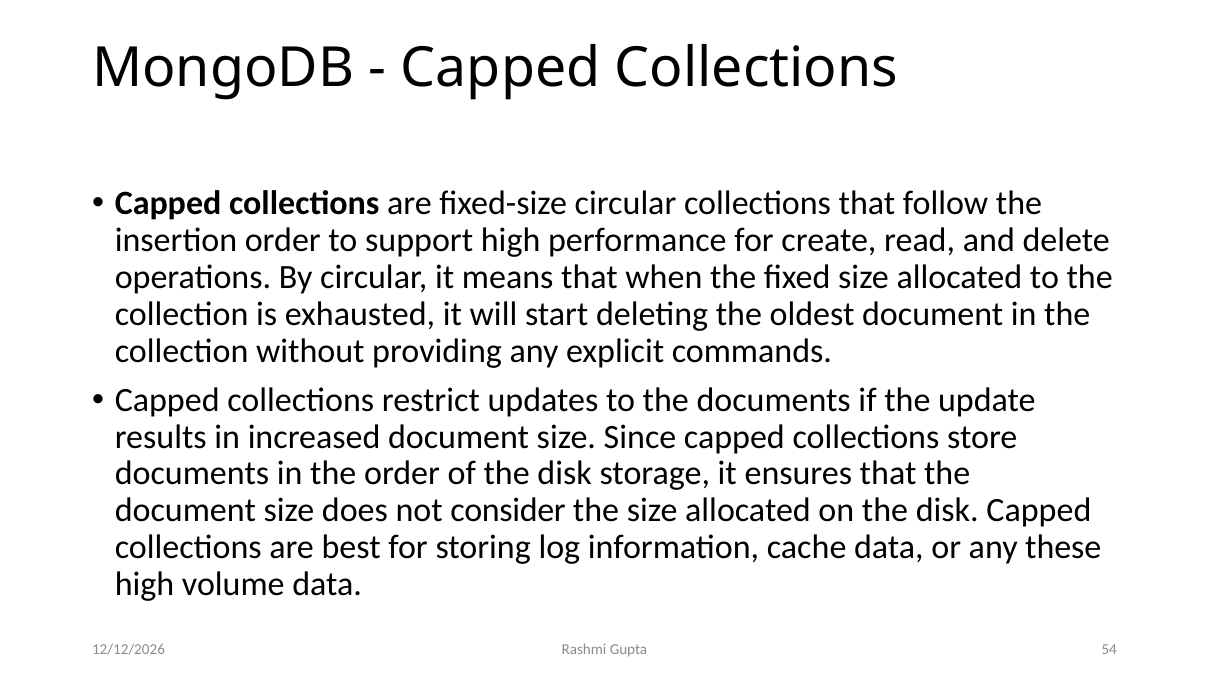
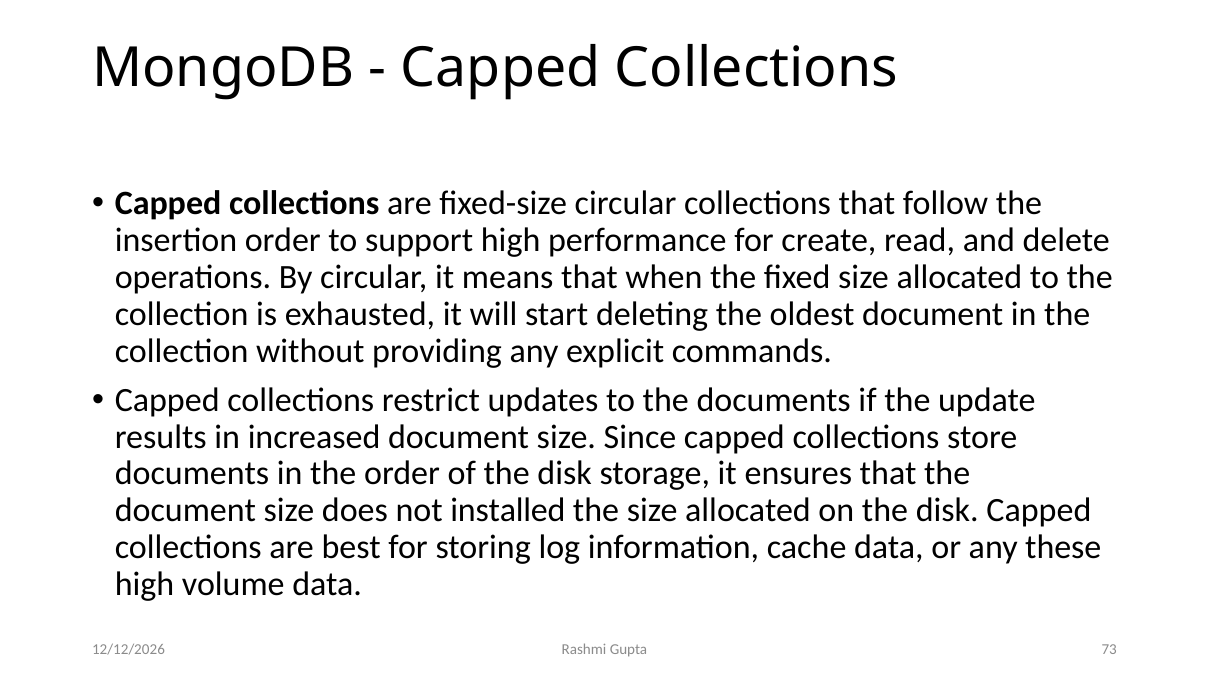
consider: consider -> installed
54: 54 -> 73
